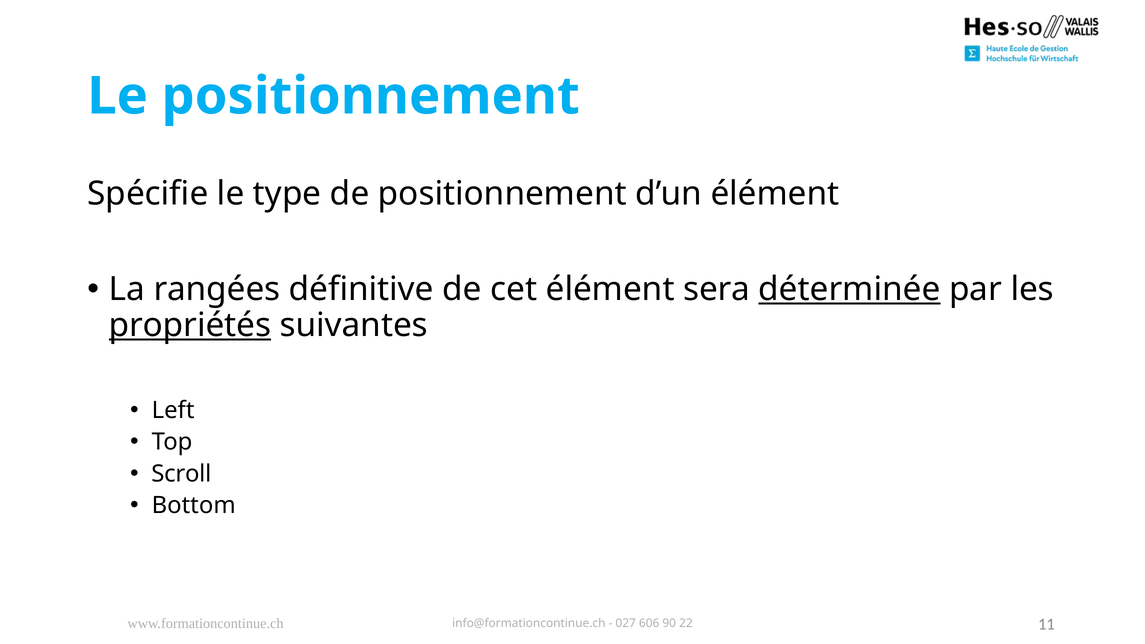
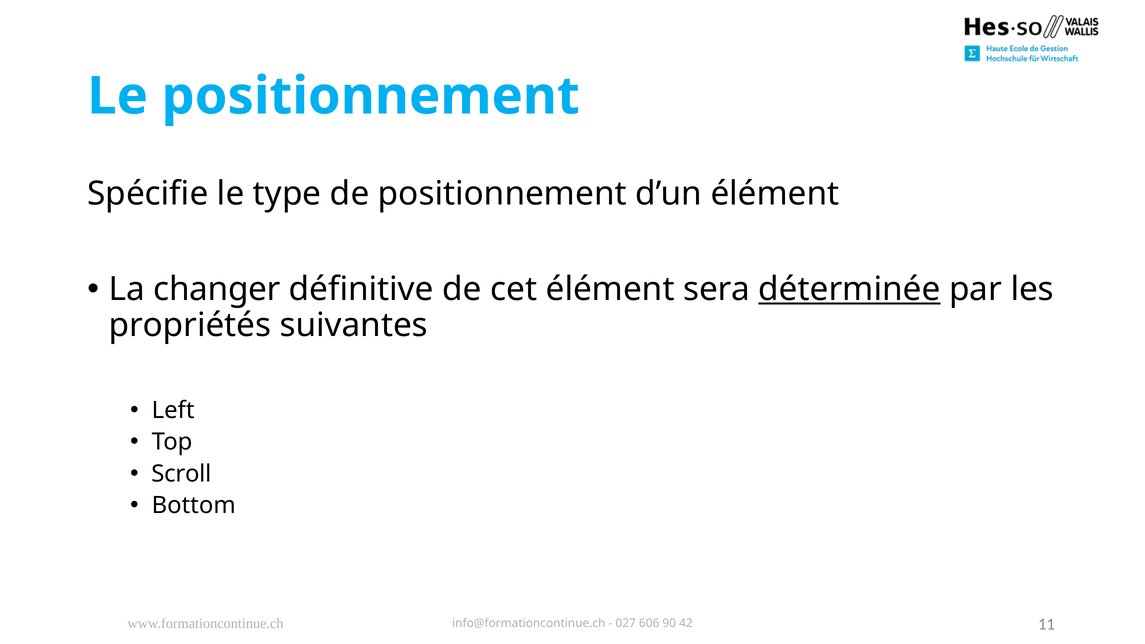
rangées: rangées -> changer
propriétés underline: present -> none
22: 22 -> 42
